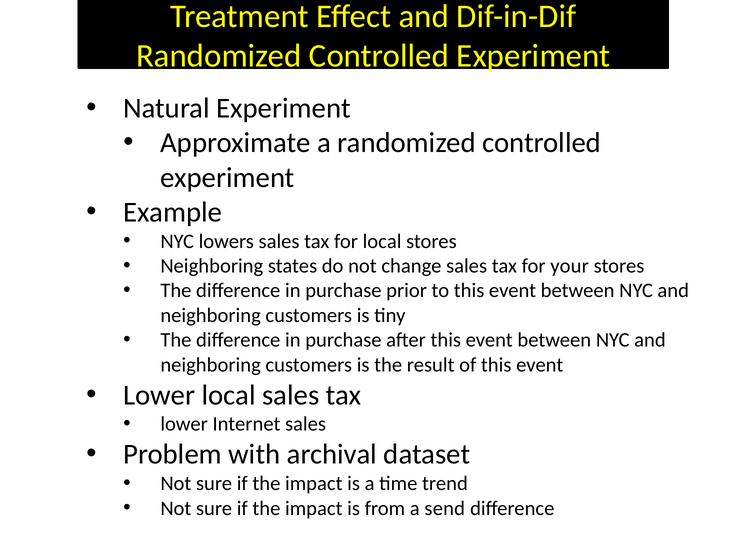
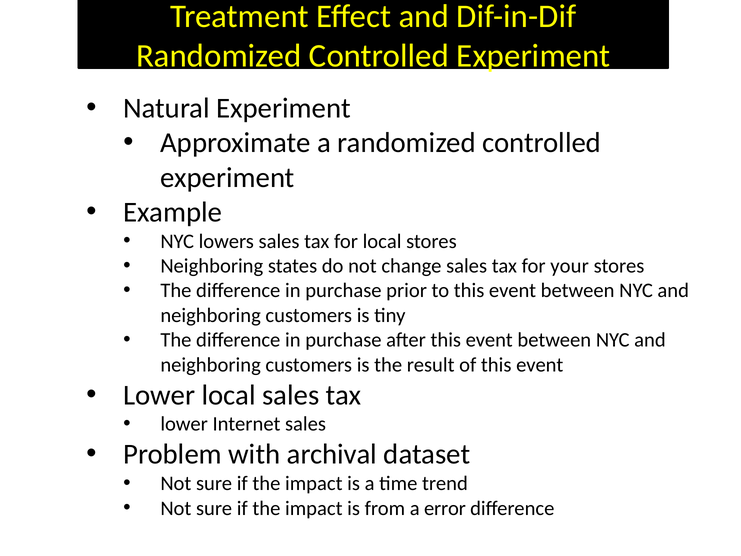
send: send -> error
